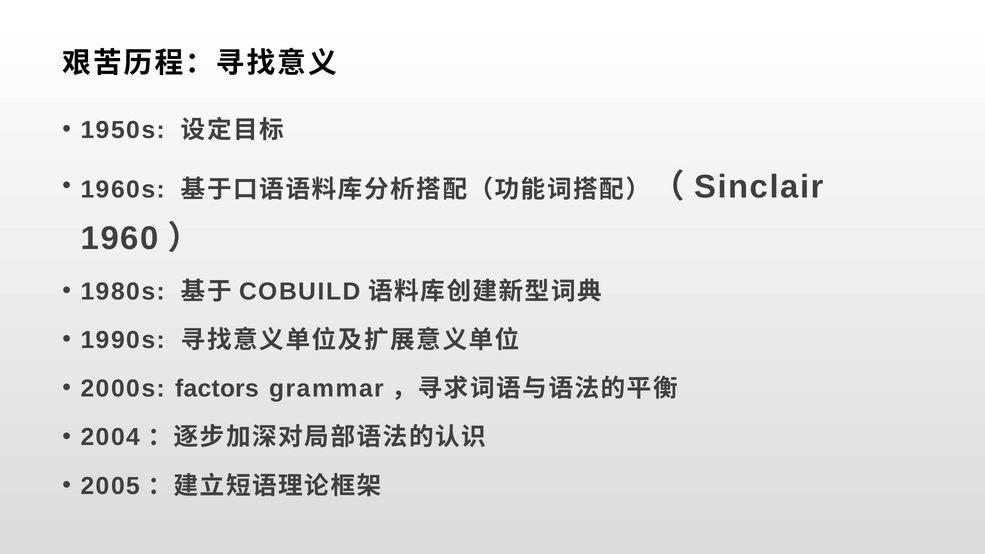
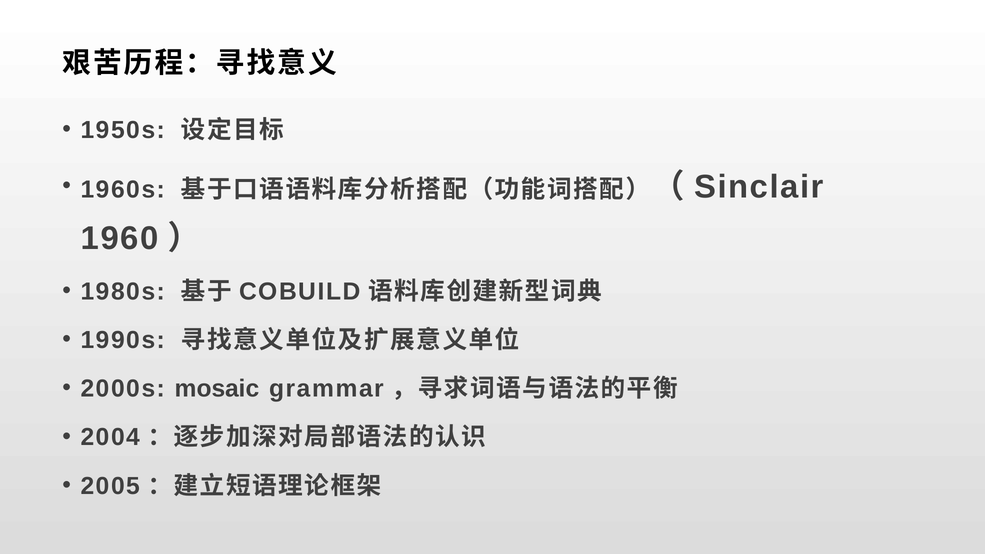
factors: factors -> mosaic
